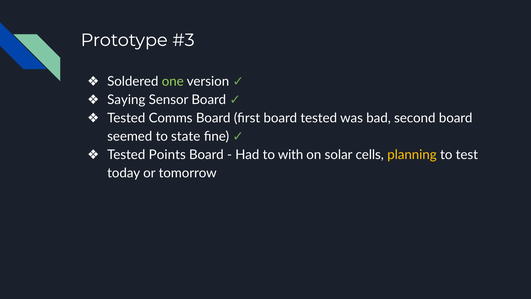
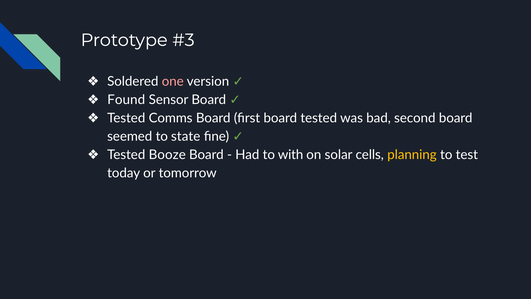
one colour: light green -> pink
Saying: Saying -> Found
Points: Points -> Booze
